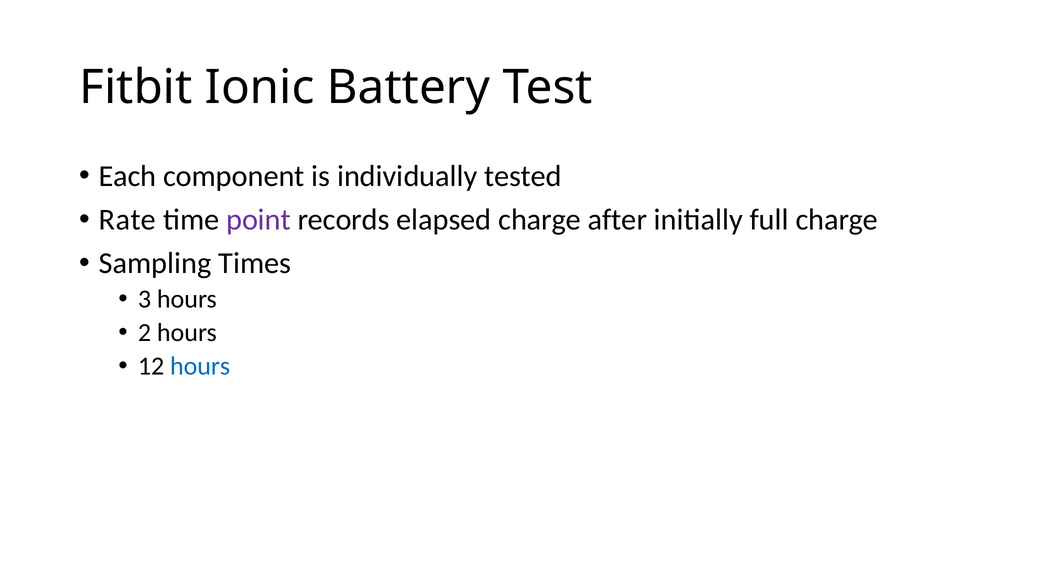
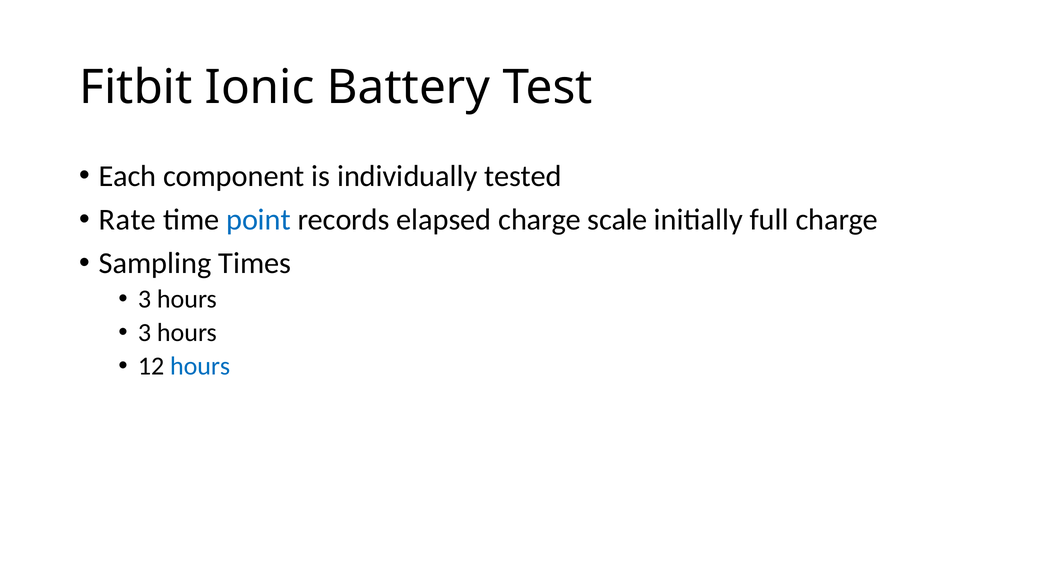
point colour: purple -> blue
after: after -> scale
2 at (145, 333): 2 -> 3
